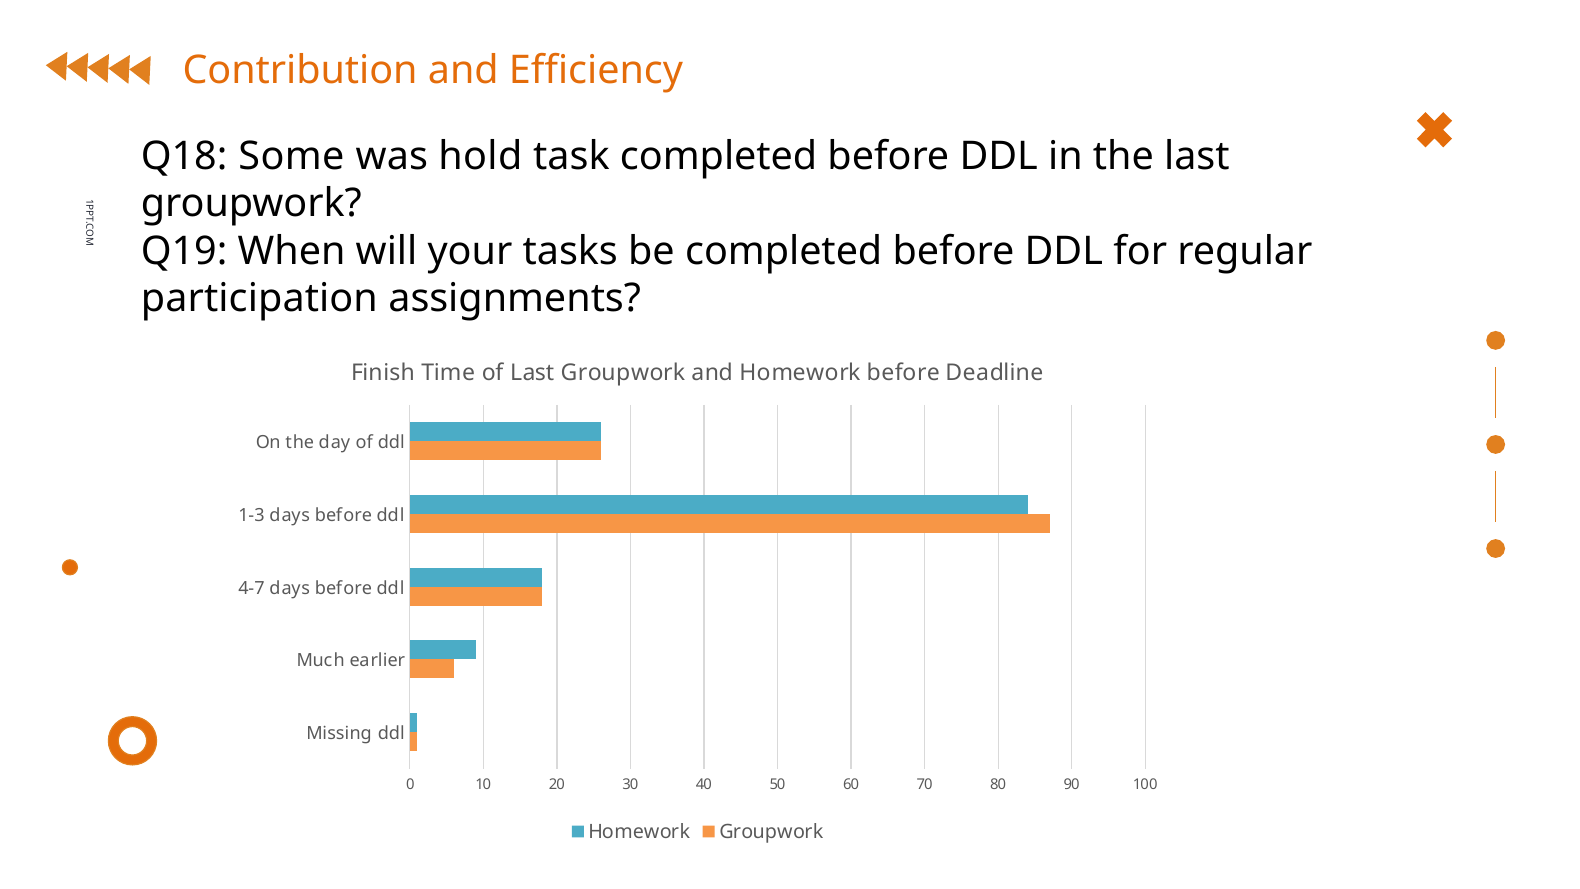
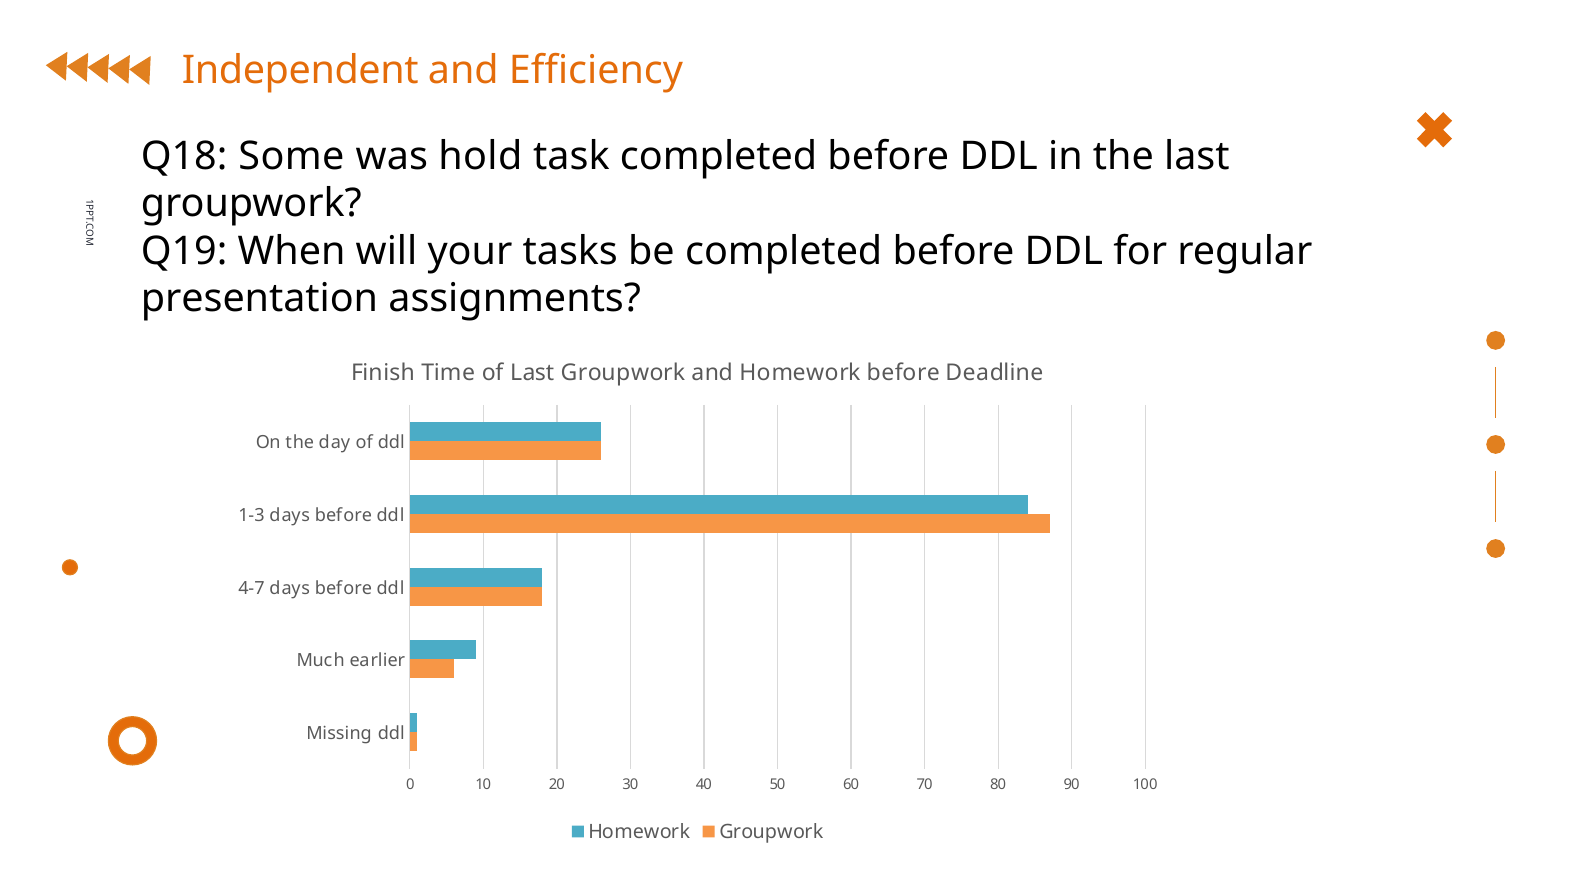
Contribution: Contribution -> Independent
participation: participation -> presentation
